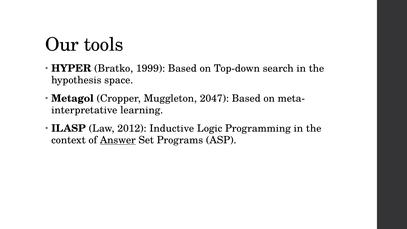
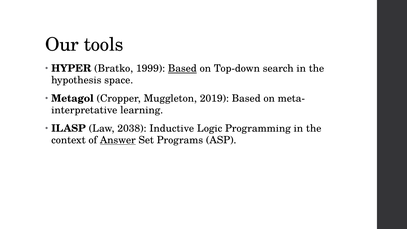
Based at (182, 68) underline: none -> present
2047: 2047 -> 2019
2012: 2012 -> 2038
